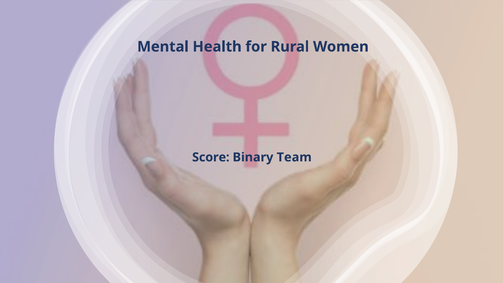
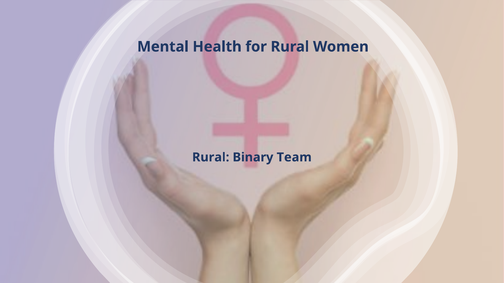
Score at (211, 158): Score -> Rural
